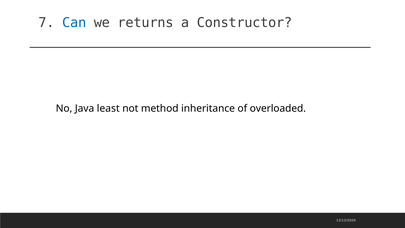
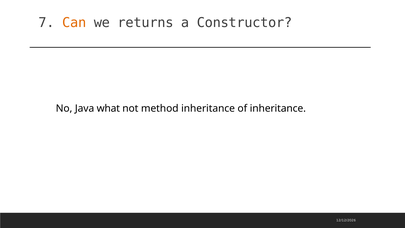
Can colour: blue -> orange
least: least -> what
of overloaded: overloaded -> inheritance
